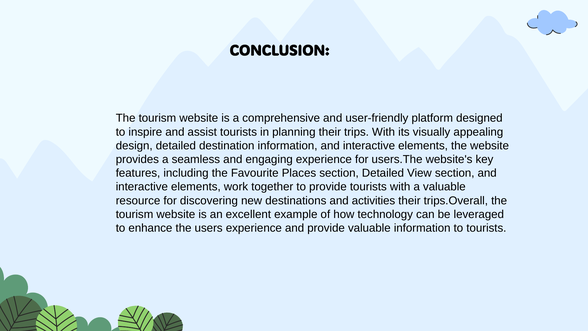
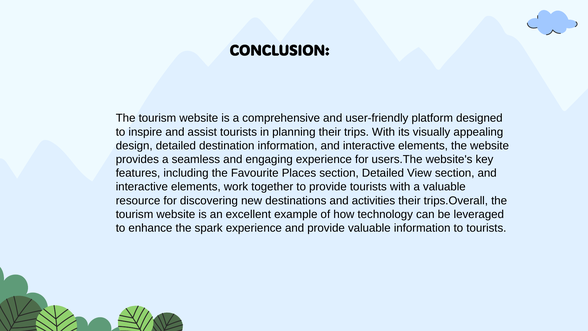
users: users -> spark
